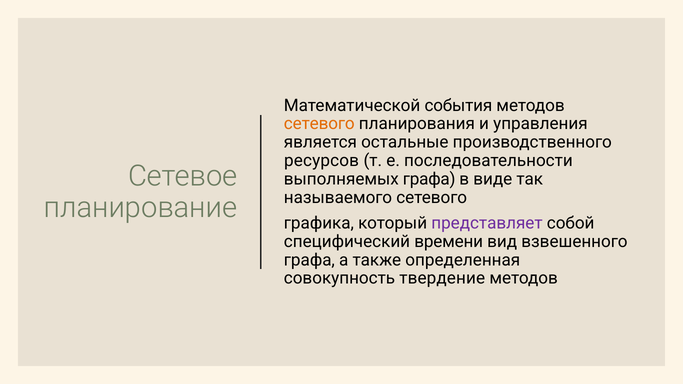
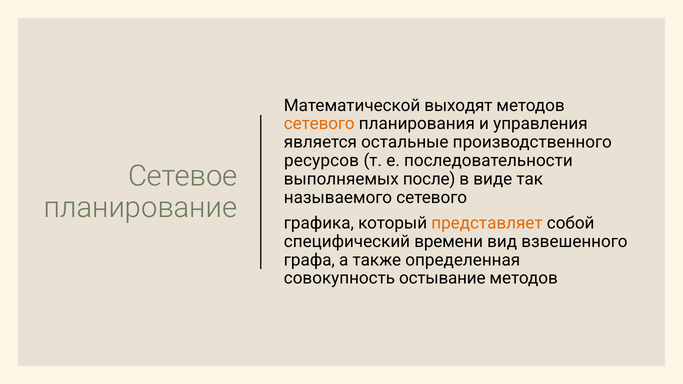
события: события -> выходят
выполняемых графа: графа -> после
представляет colour: purple -> orange
твердение: твердение -> остывание
